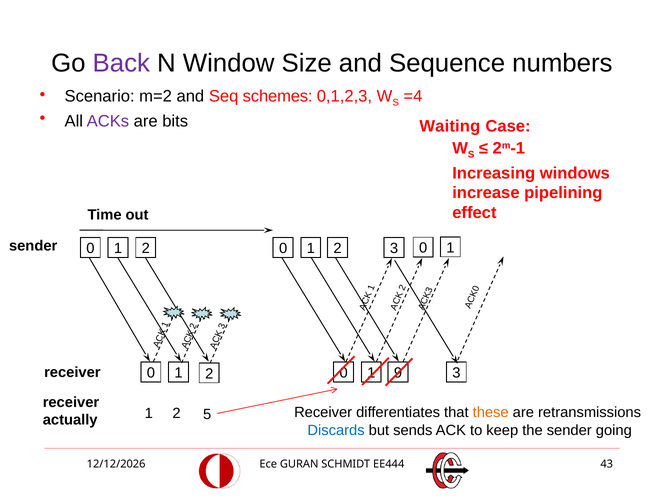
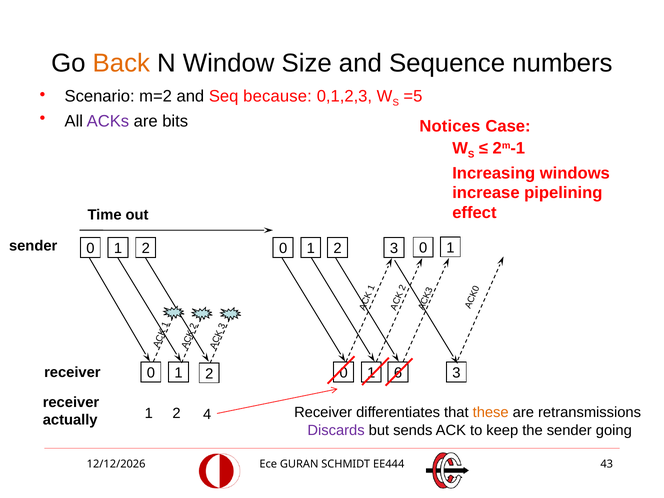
Back colour: purple -> orange
schemes: schemes -> because
=4: =4 -> =5
Waiting: Waiting -> Notices
9: 9 -> 6
5: 5 -> 4
Discards colour: blue -> purple
